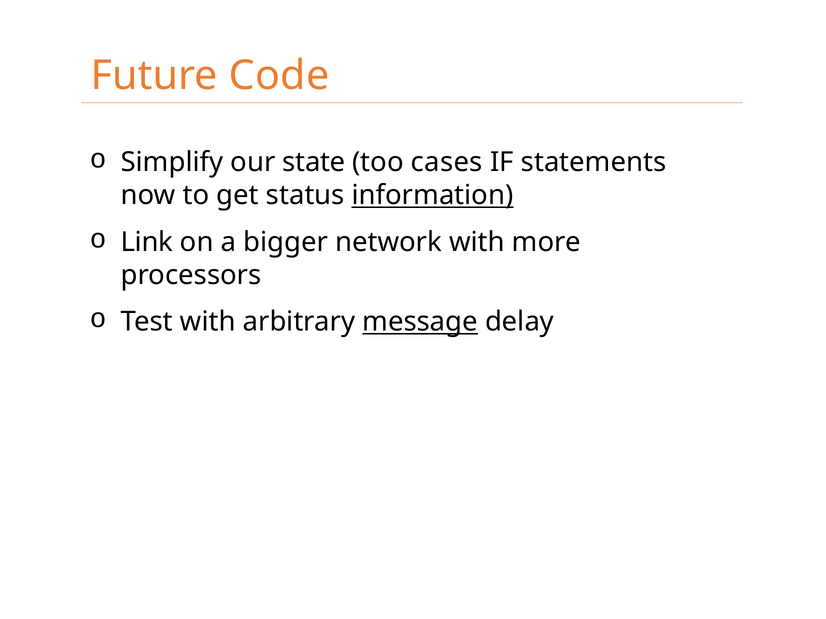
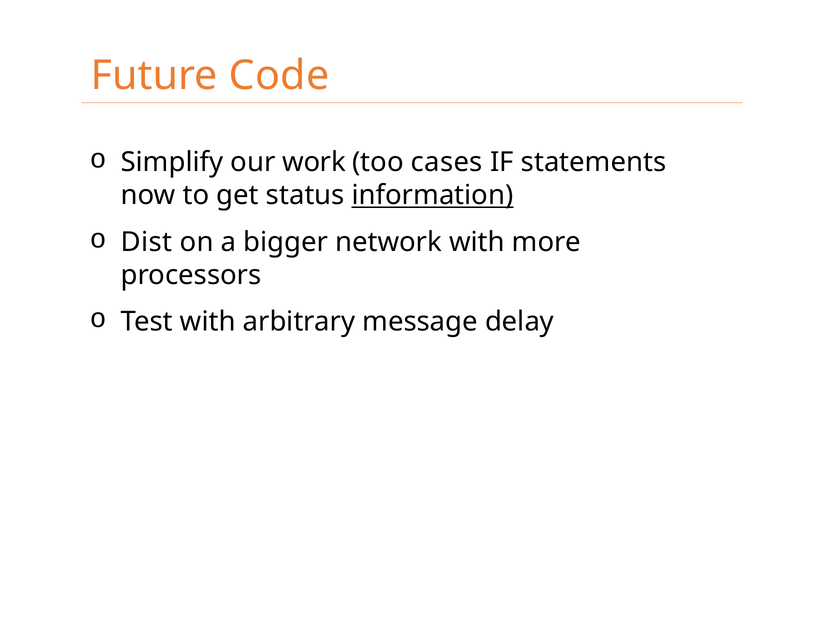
state: state -> work
Link: Link -> Dist
message underline: present -> none
